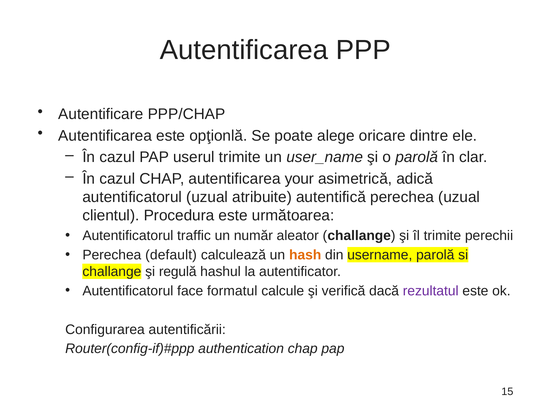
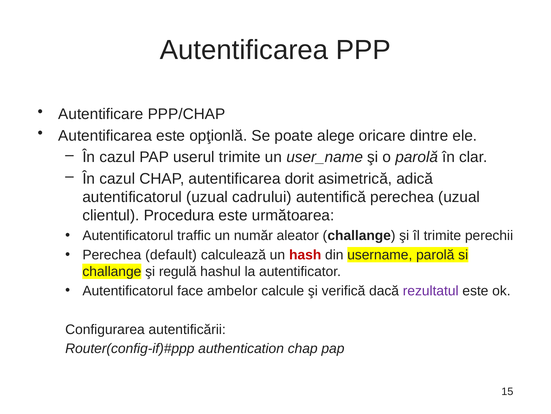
your: your -> dorit
atribuite: atribuite -> cadrului
hash colour: orange -> red
formatul: formatul -> ambelor
